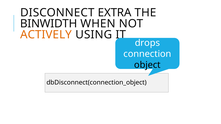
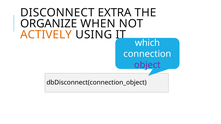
BINWIDTH: BINWIDTH -> ORGANIZE
drops: drops -> which
object colour: black -> purple
